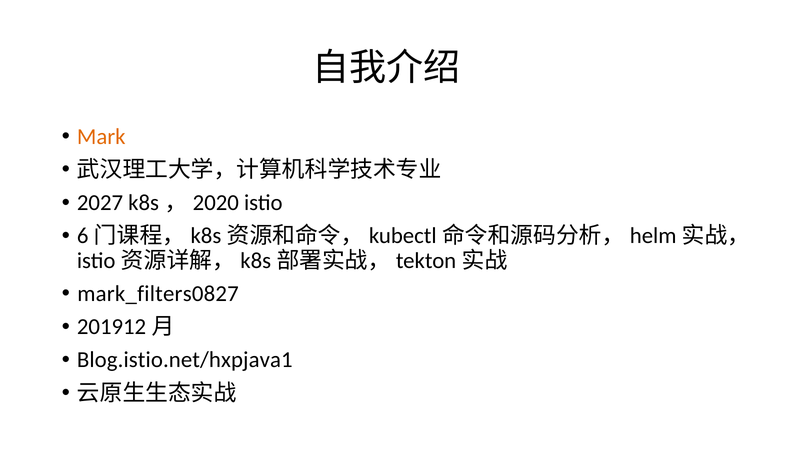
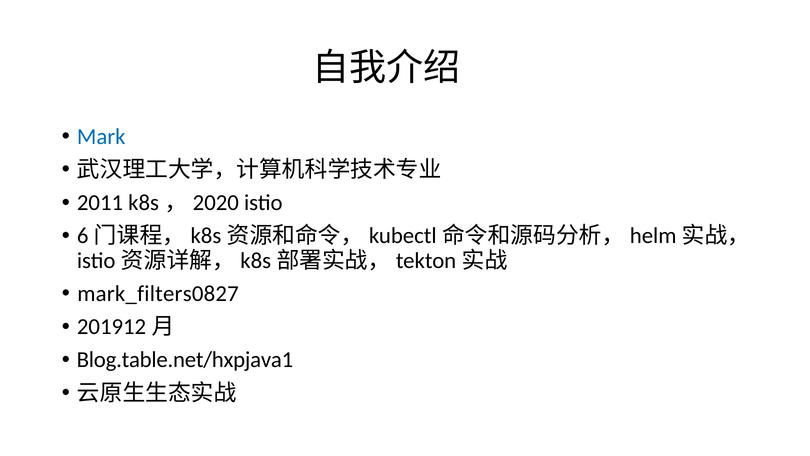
Mark colour: orange -> blue
2027: 2027 -> 2011
Blog.istio.net/hxpjava1: Blog.istio.net/hxpjava1 -> Blog.table.net/hxpjava1
